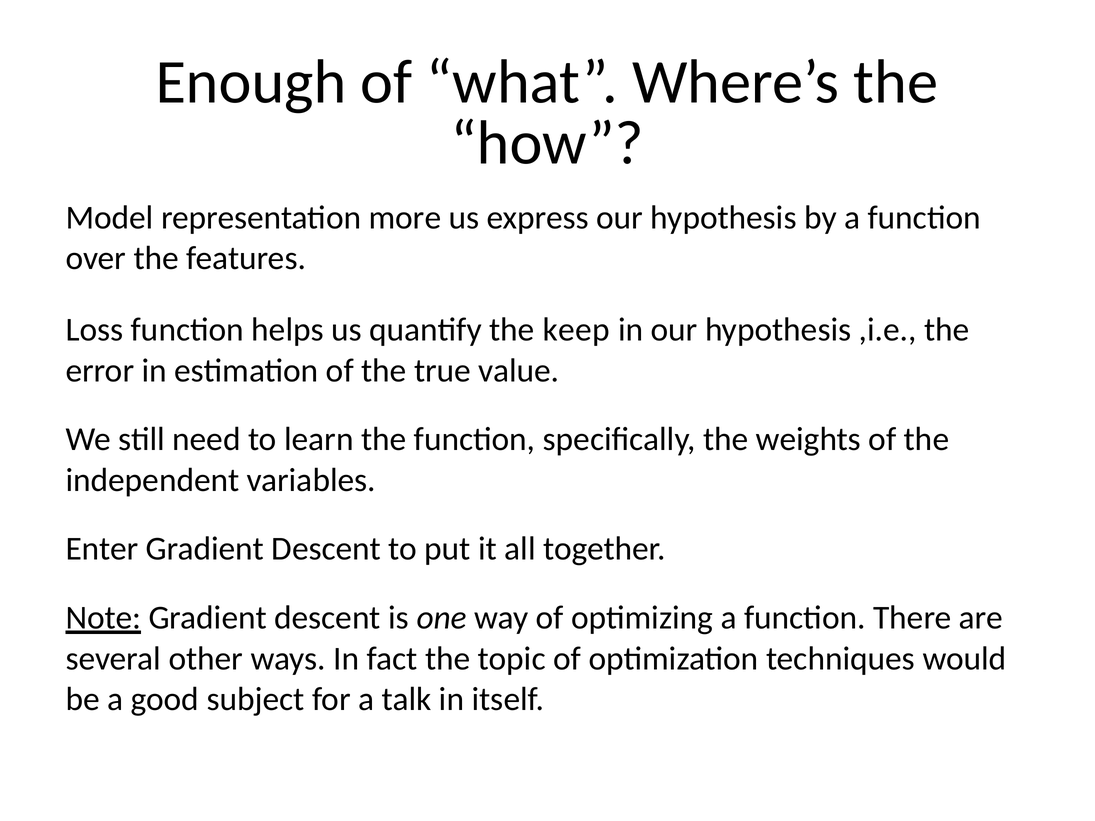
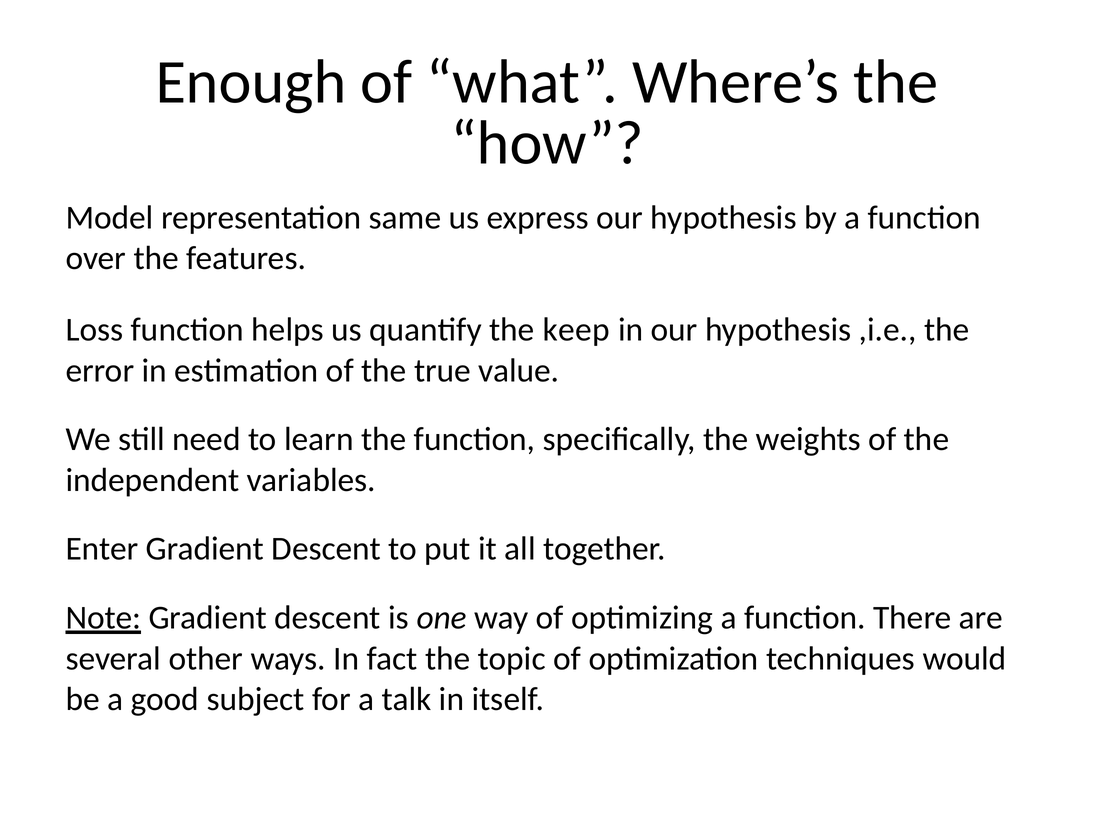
more: more -> same
